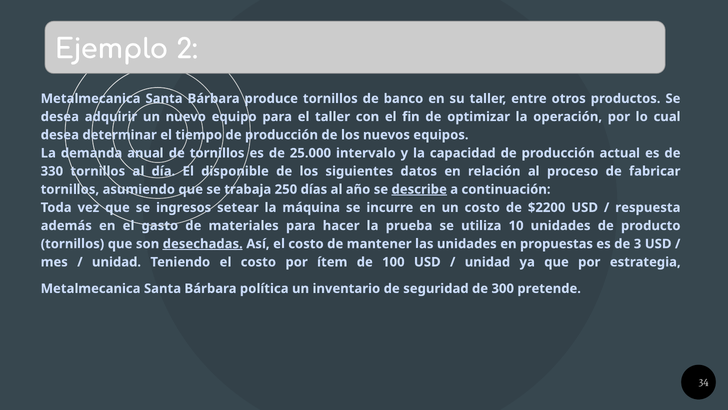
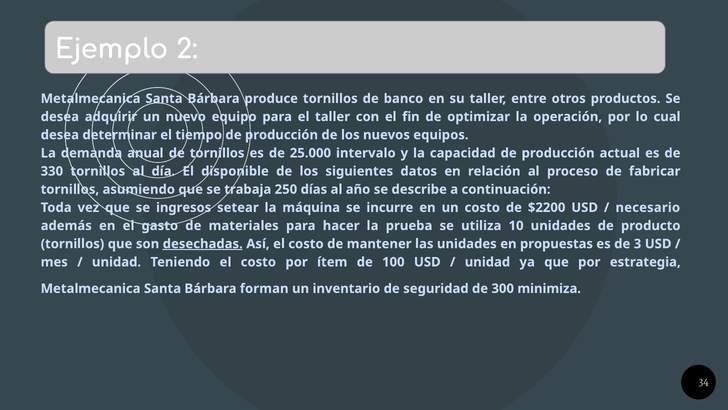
describe underline: present -> none
respuesta: respuesta -> necesario
política: política -> forman
pretende: pretende -> minimiza
